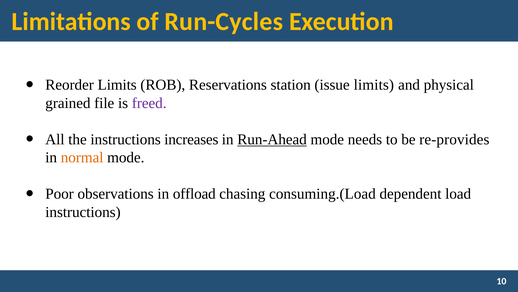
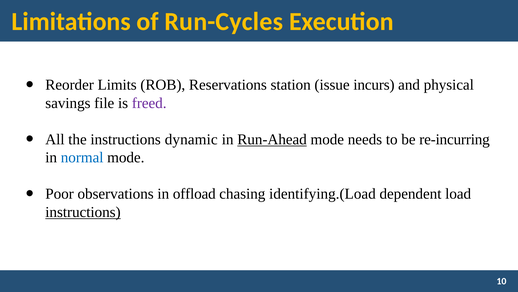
issue limits: limits -> incurs
grained: grained -> savings
increases: increases -> dynamic
re-provides: re-provides -> re-incurring
normal colour: orange -> blue
consuming.(Load: consuming.(Load -> identifying.(Load
instructions at (83, 212) underline: none -> present
